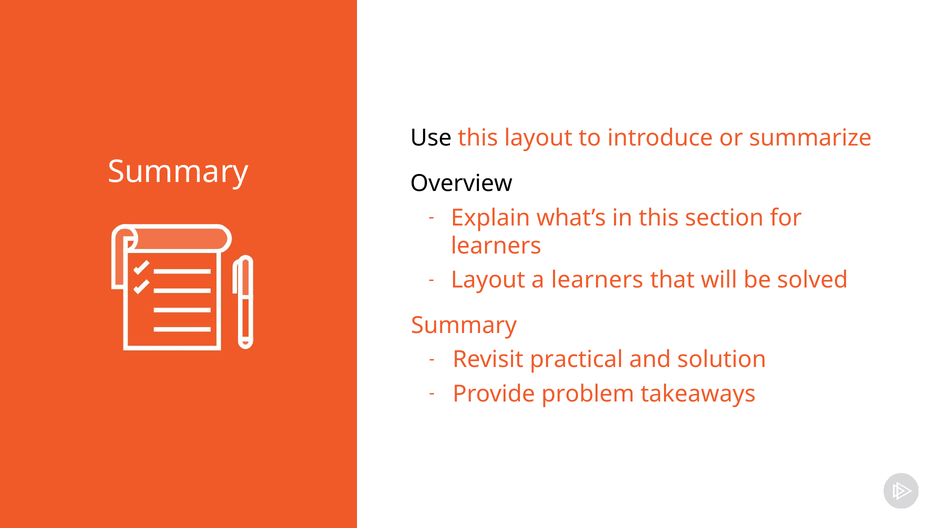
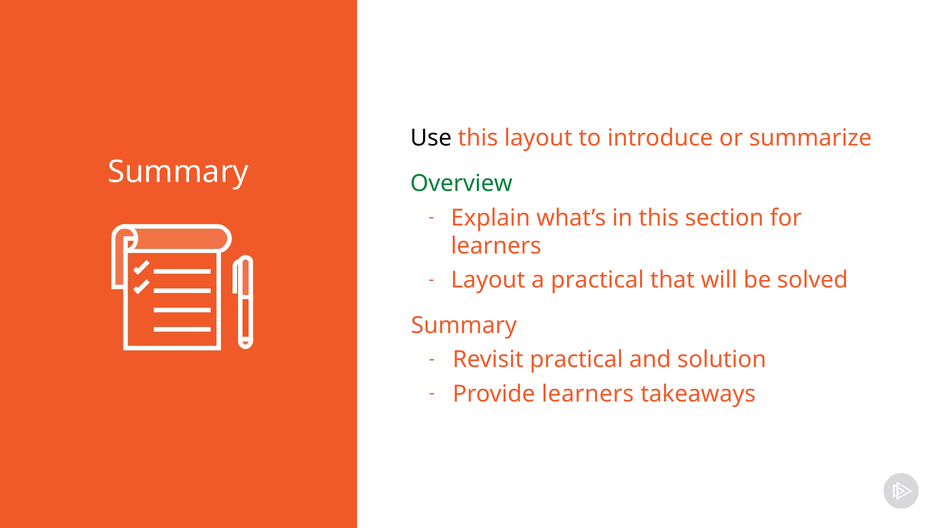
Overview colour: black -> green
a learners: learners -> practical
Provide problem: problem -> learners
